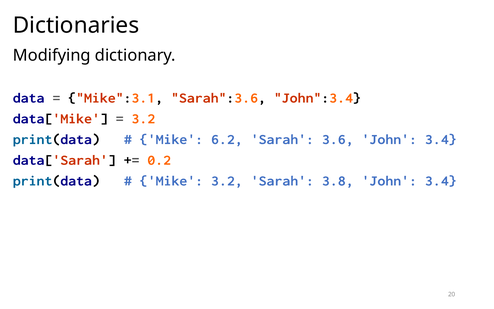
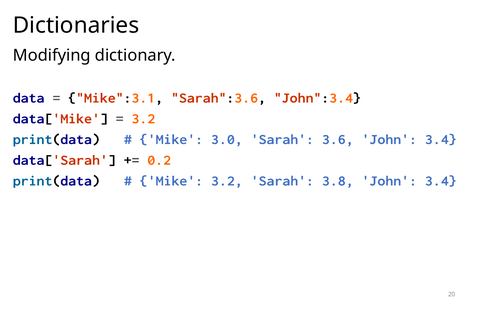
6.2: 6.2 -> 3.0
